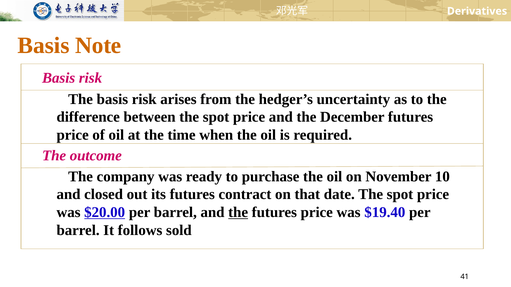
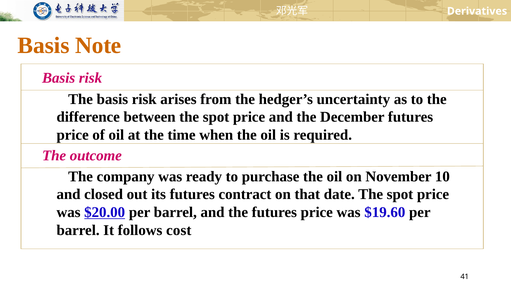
the at (238, 213) underline: present -> none
$19.40: $19.40 -> $19.60
sold: sold -> cost
